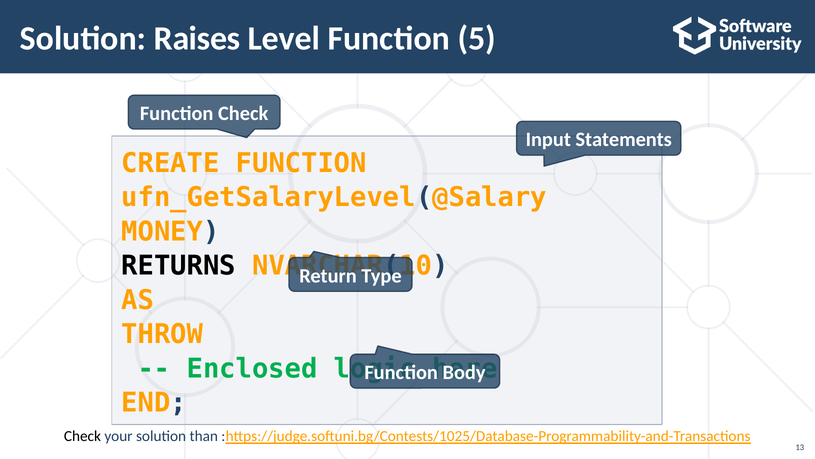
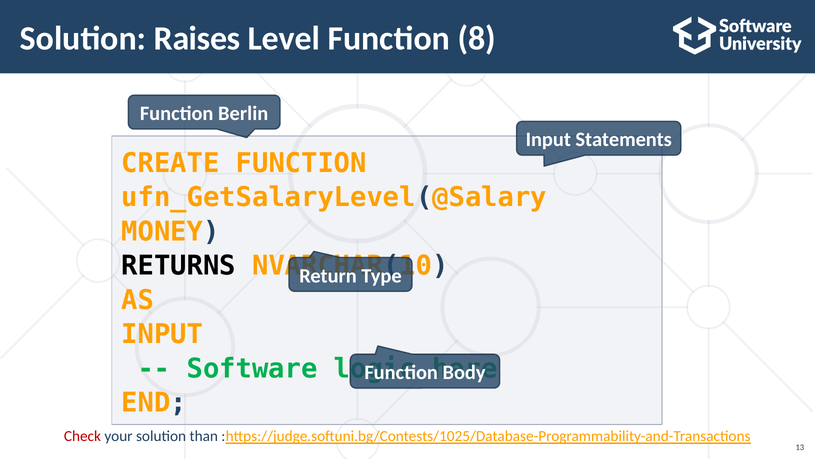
5: 5 -> 8
Function Check: Check -> Berlin
THROW at (162, 334): THROW -> INPUT
Enclosed: Enclosed -> Software
Check at (82, 436) colour: black -> red
